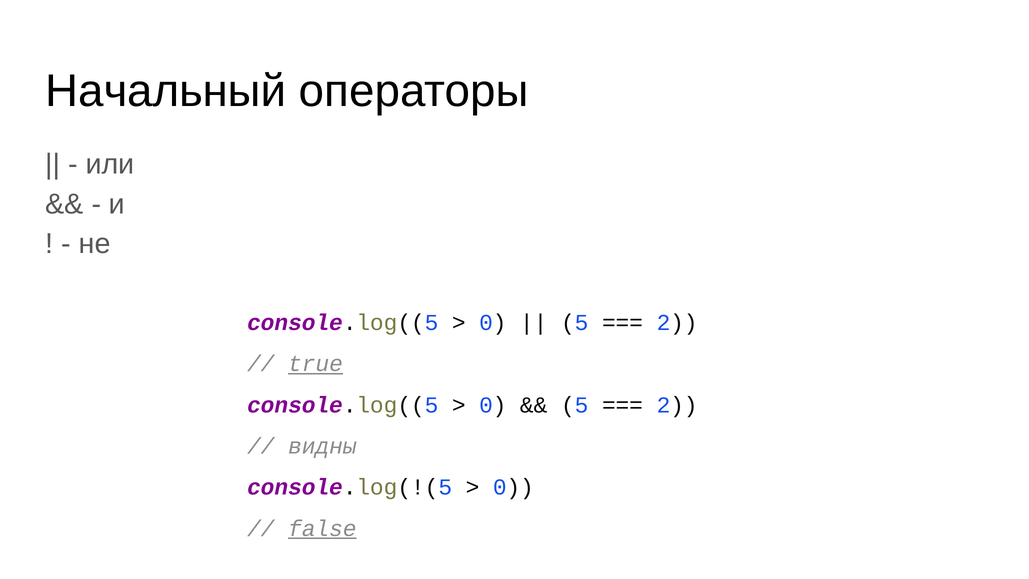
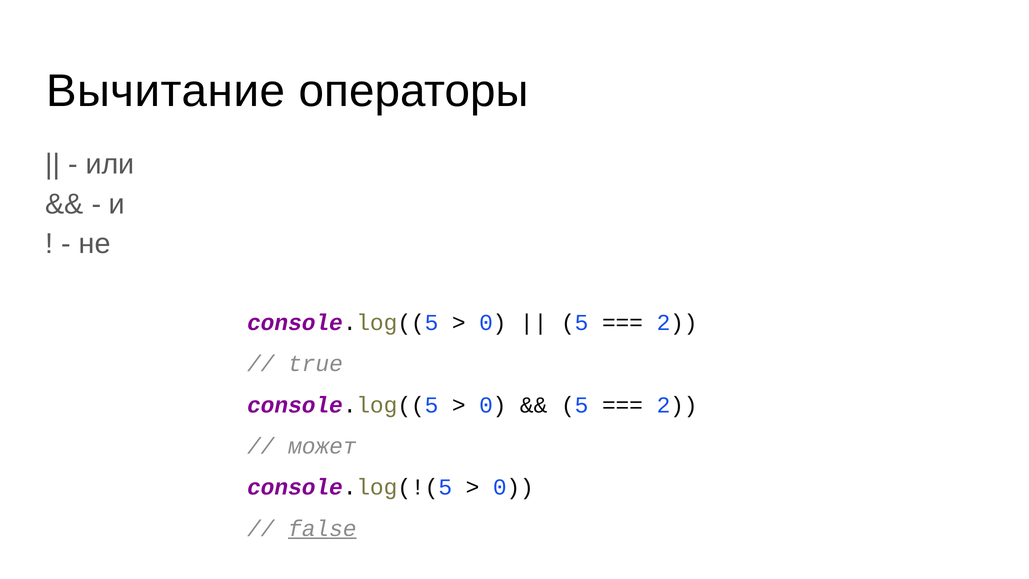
Начальный: Начальный -> Вычитание
true underline: present -> none
видны: видны -> может
